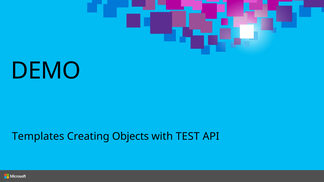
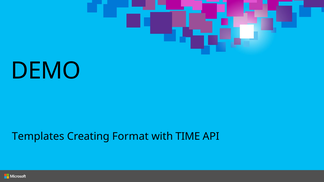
Objects: Objects -> Format
TEST: TEST -> TIME
